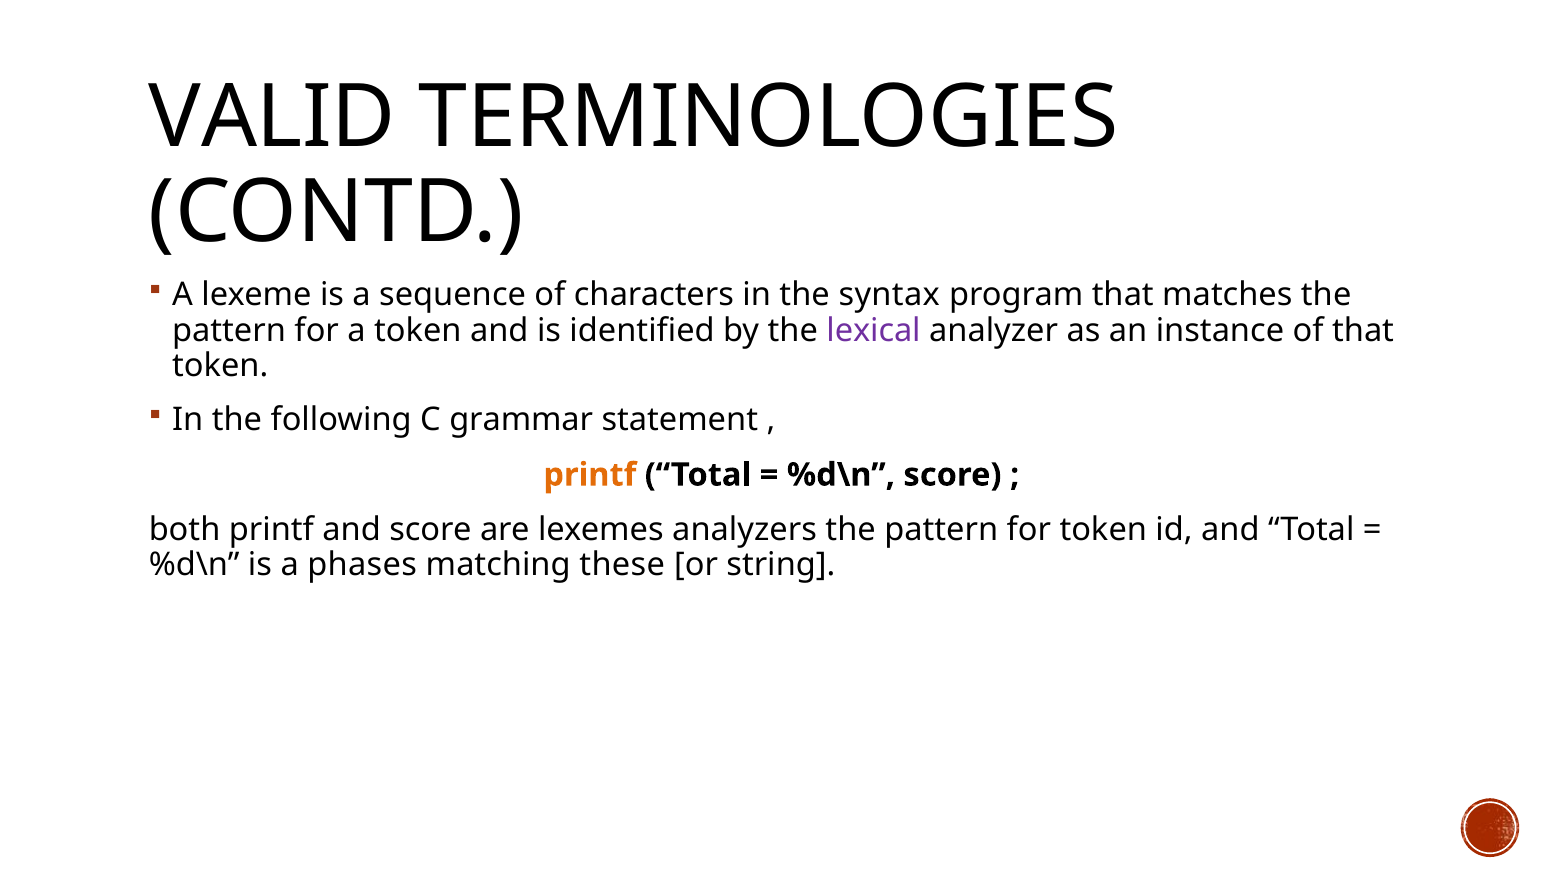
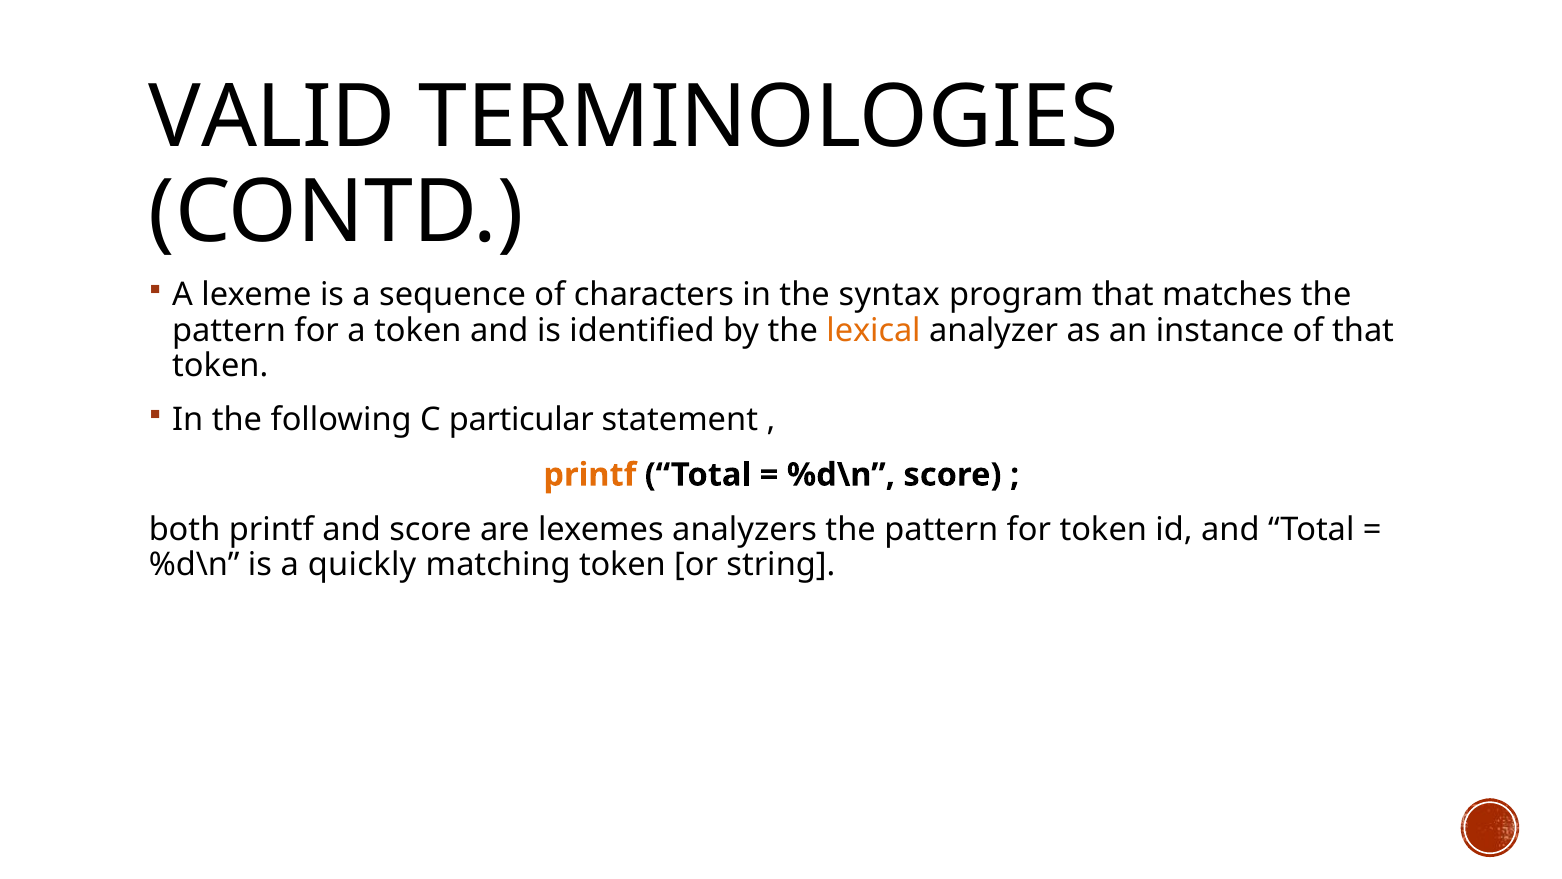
lexical colour: purple -> orange
grammar: grammar -> particular
phases: phases -> quickly
matching these: these -> token
